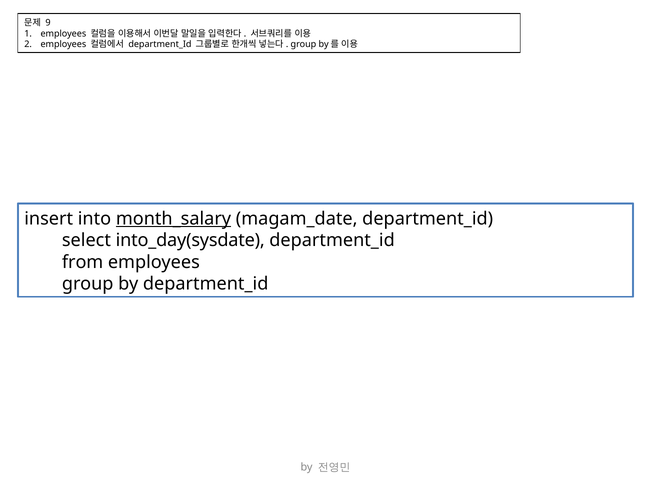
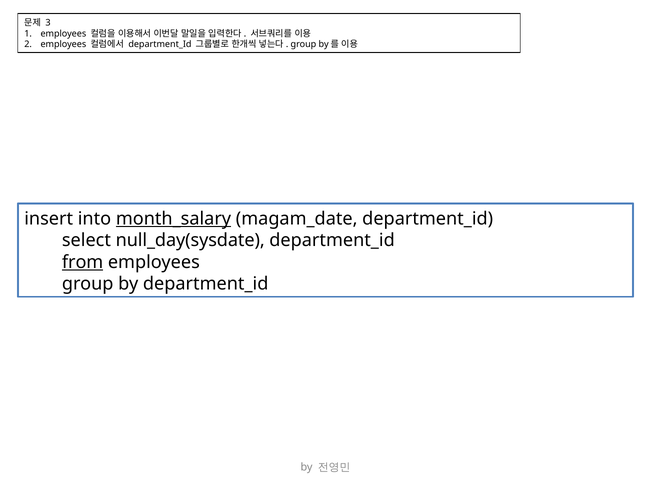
9: 9 -> 3
into_day(sysdate: into_day(sysdate -> null_day(sysdate
from underline: none -> present
